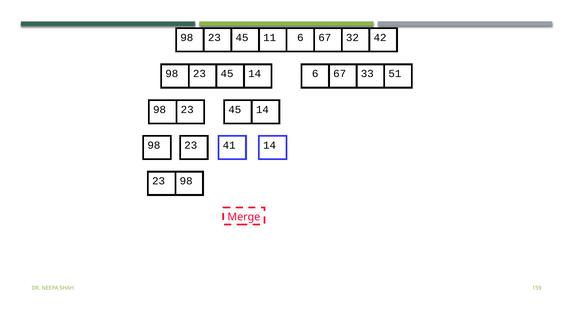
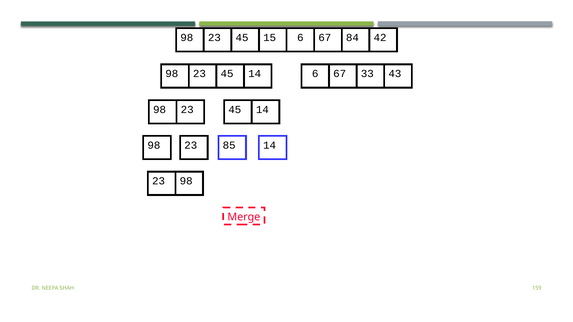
11: 11 -> 15
32: 32 -> 84
51: 51 -> 43
41: 41 -> 85
